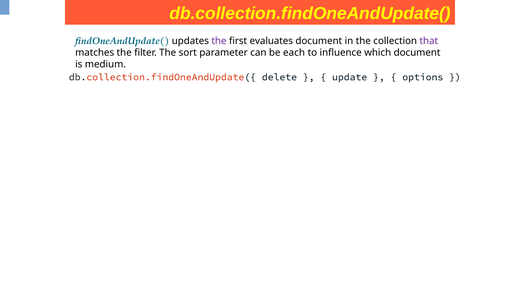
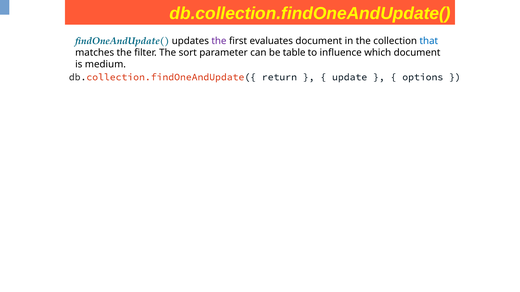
that colour: purple -> blue
each: each -> table
delete: delete -> return
